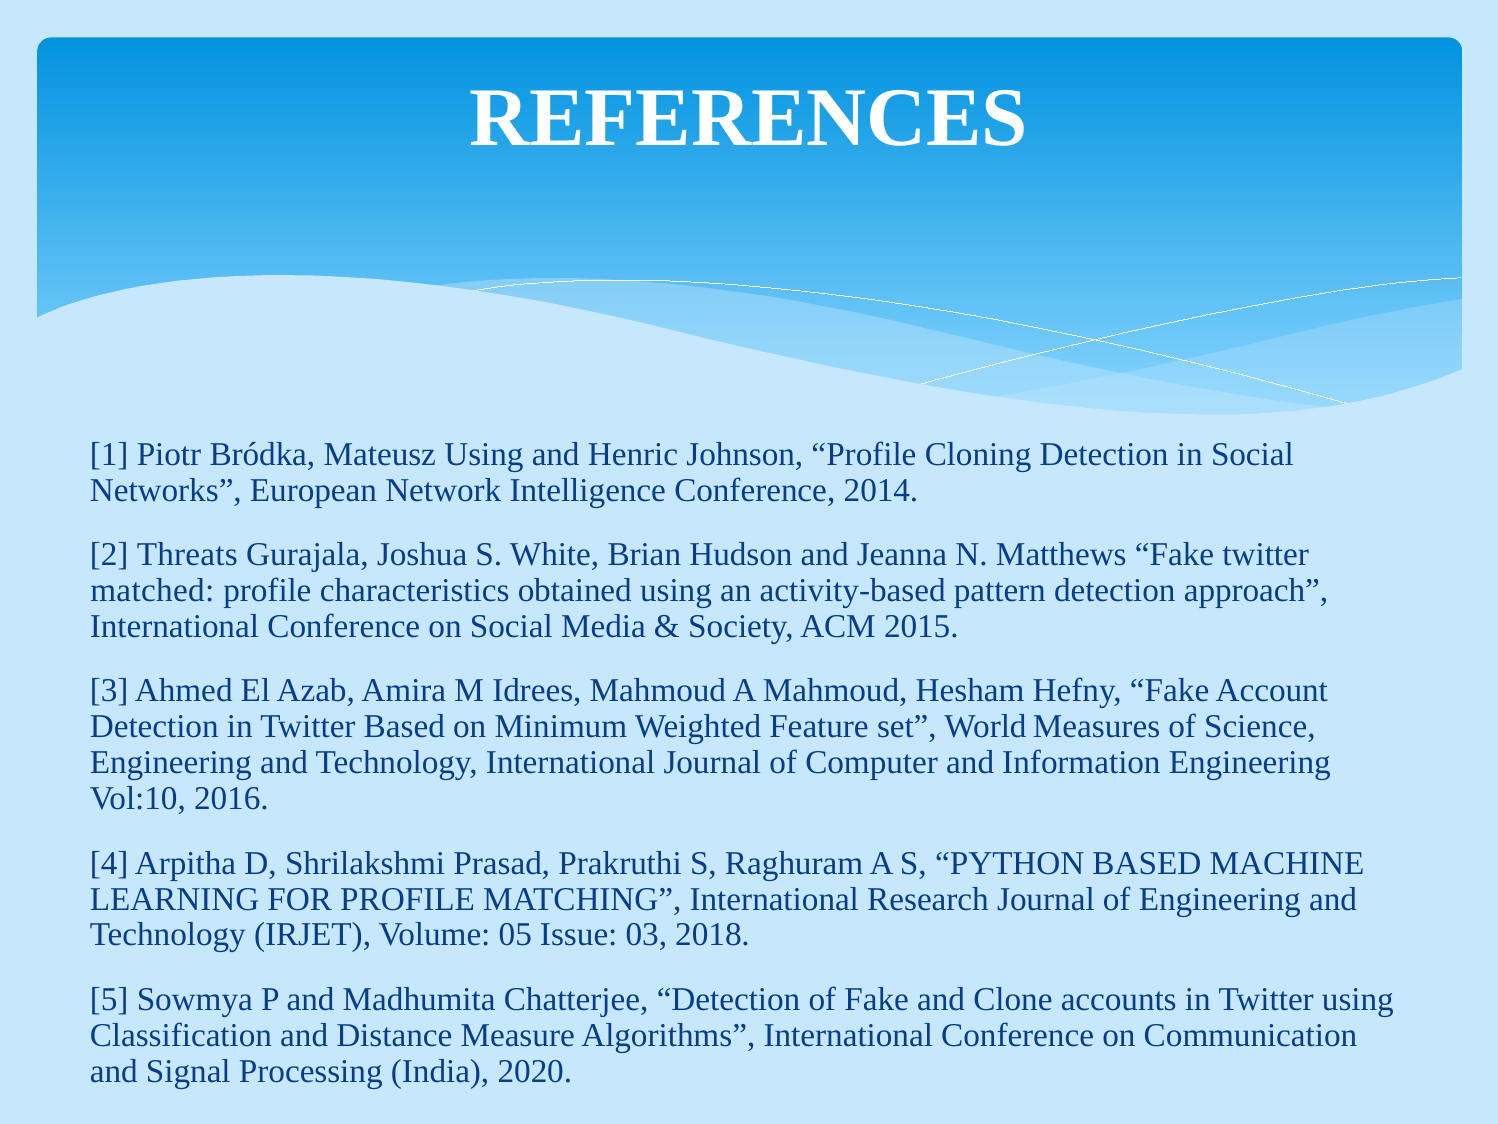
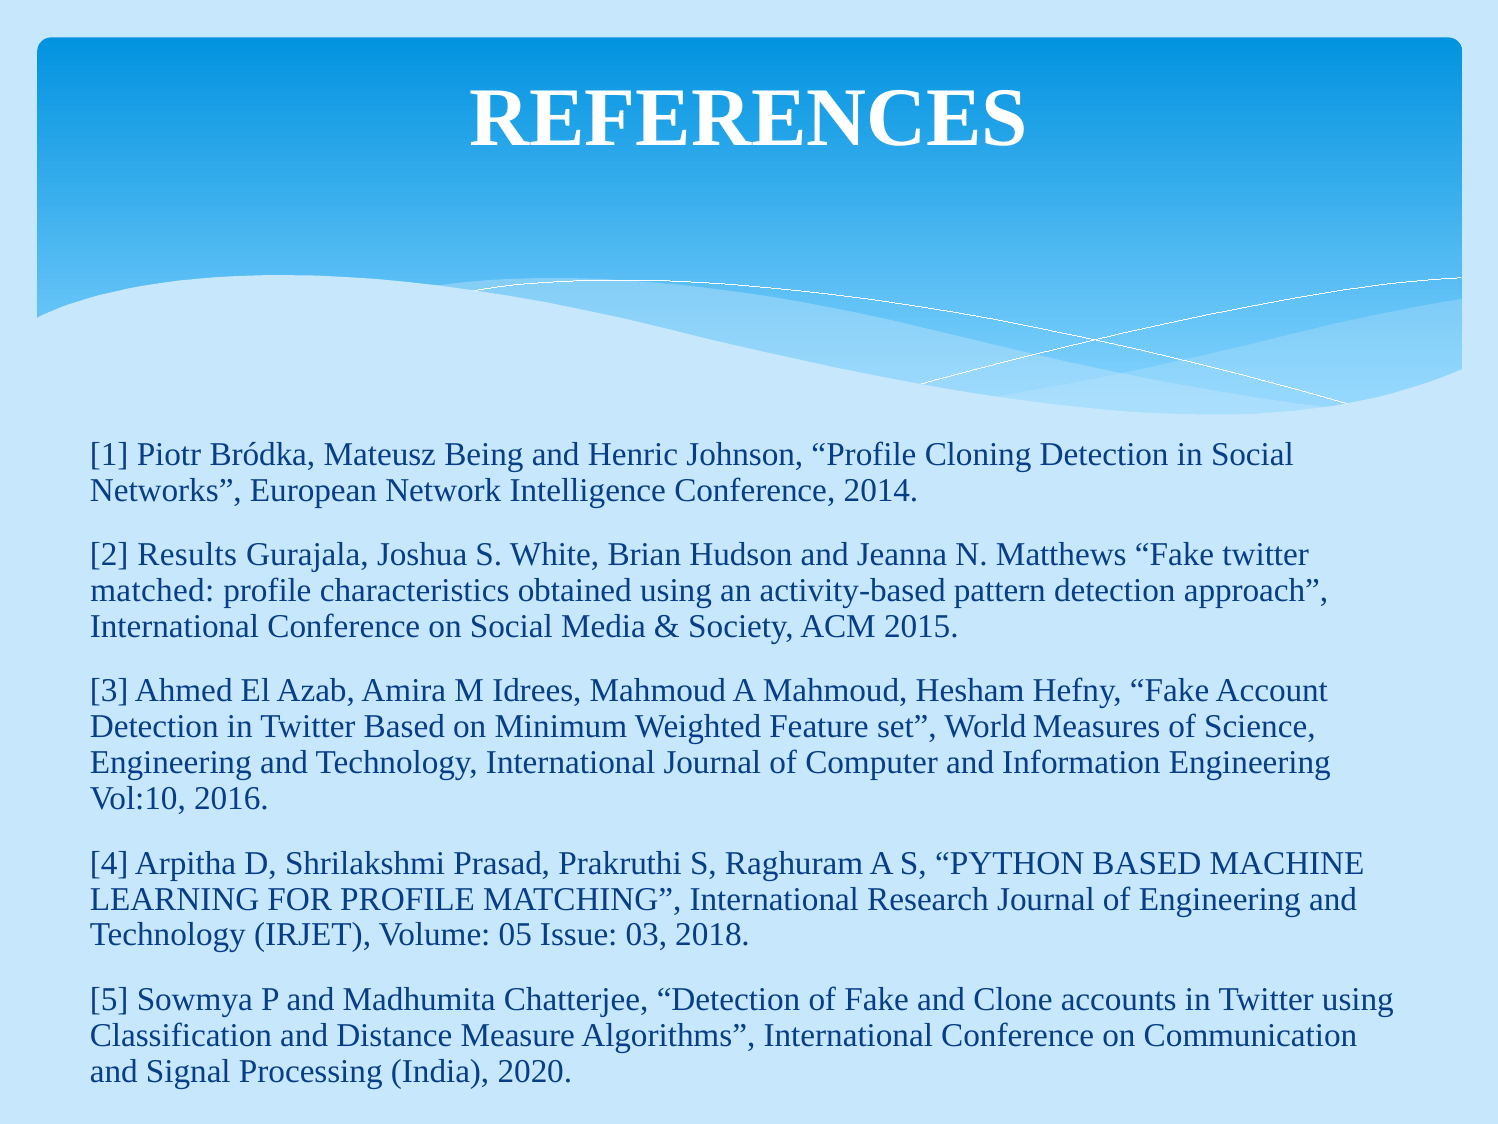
Mateusz Using: Using -> Being
Threats: Threats -> Results
